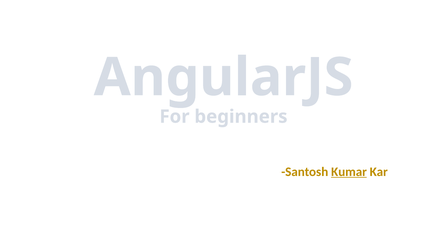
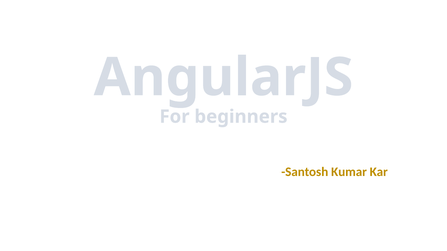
Kumar underline: present -> none
